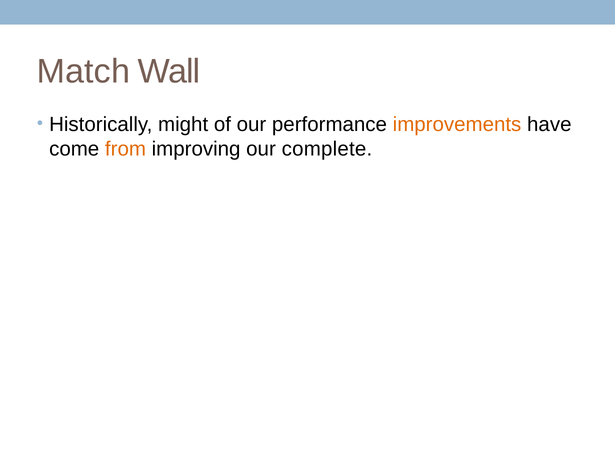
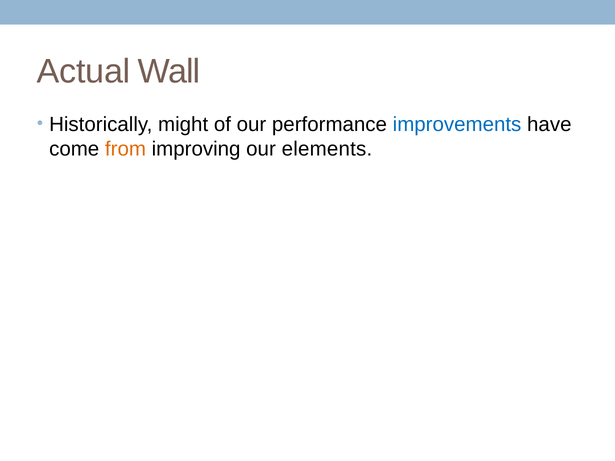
Match: Match -> Actual
improvements colour: orange -> blue
complete: complete -> elements
